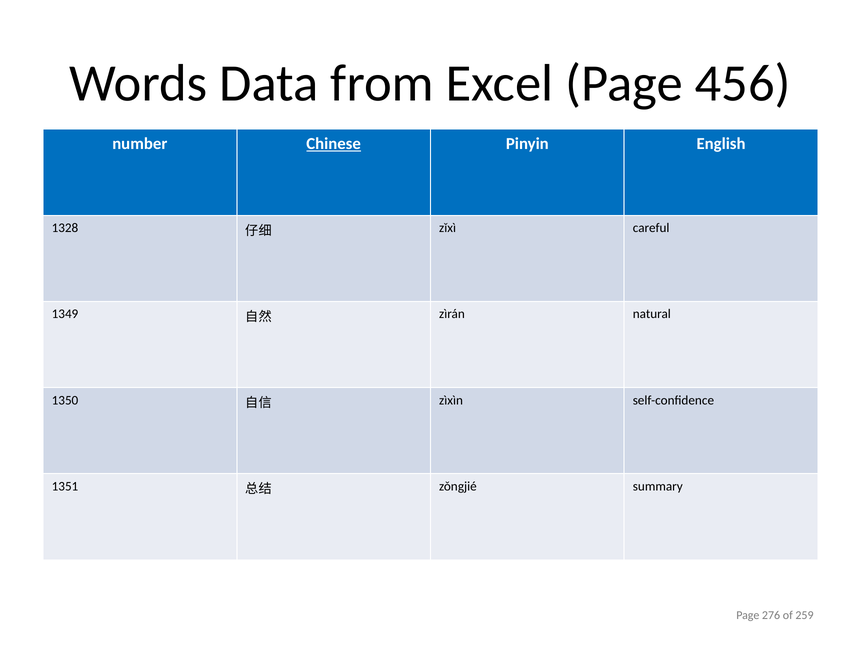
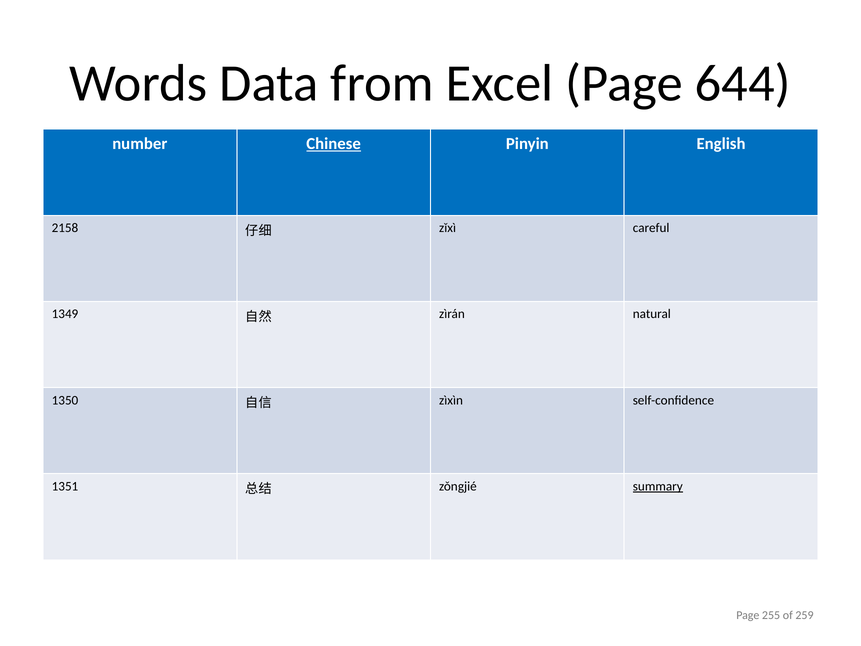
456: 456 -> 644
1328: 1328 -> 2158
summary underline: none -> present
276: 276 -> 255
